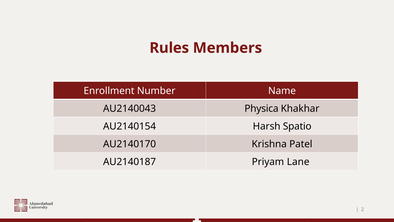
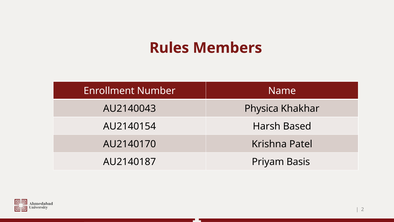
Spatio: Spatio -> Based
Lane: Lane -> Basis
